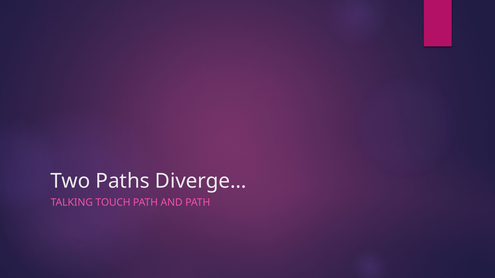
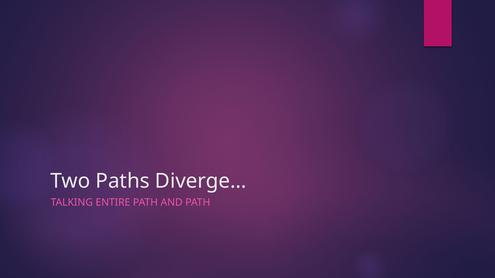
TOUCH: TOUCH -> ENTIRE
